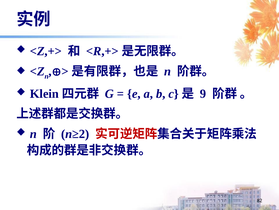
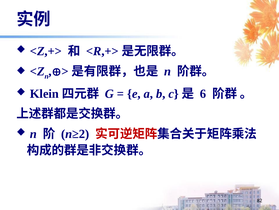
9: 9 -> 6
